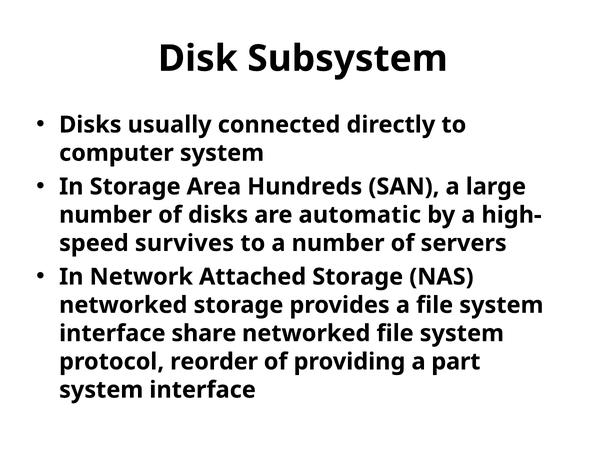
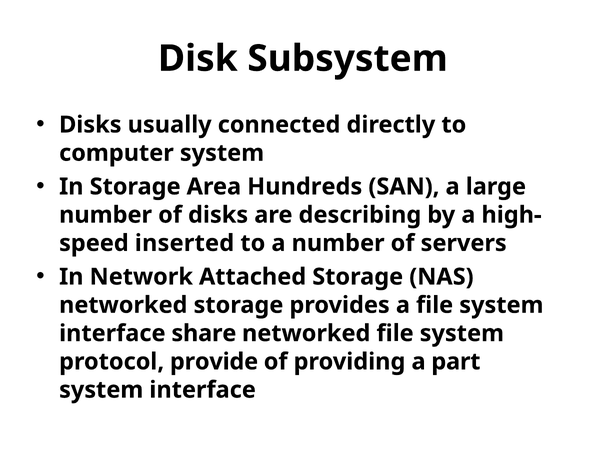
automatic: automatic -> describing
survives: survives -> inserted
reorder: reorder -> provide
